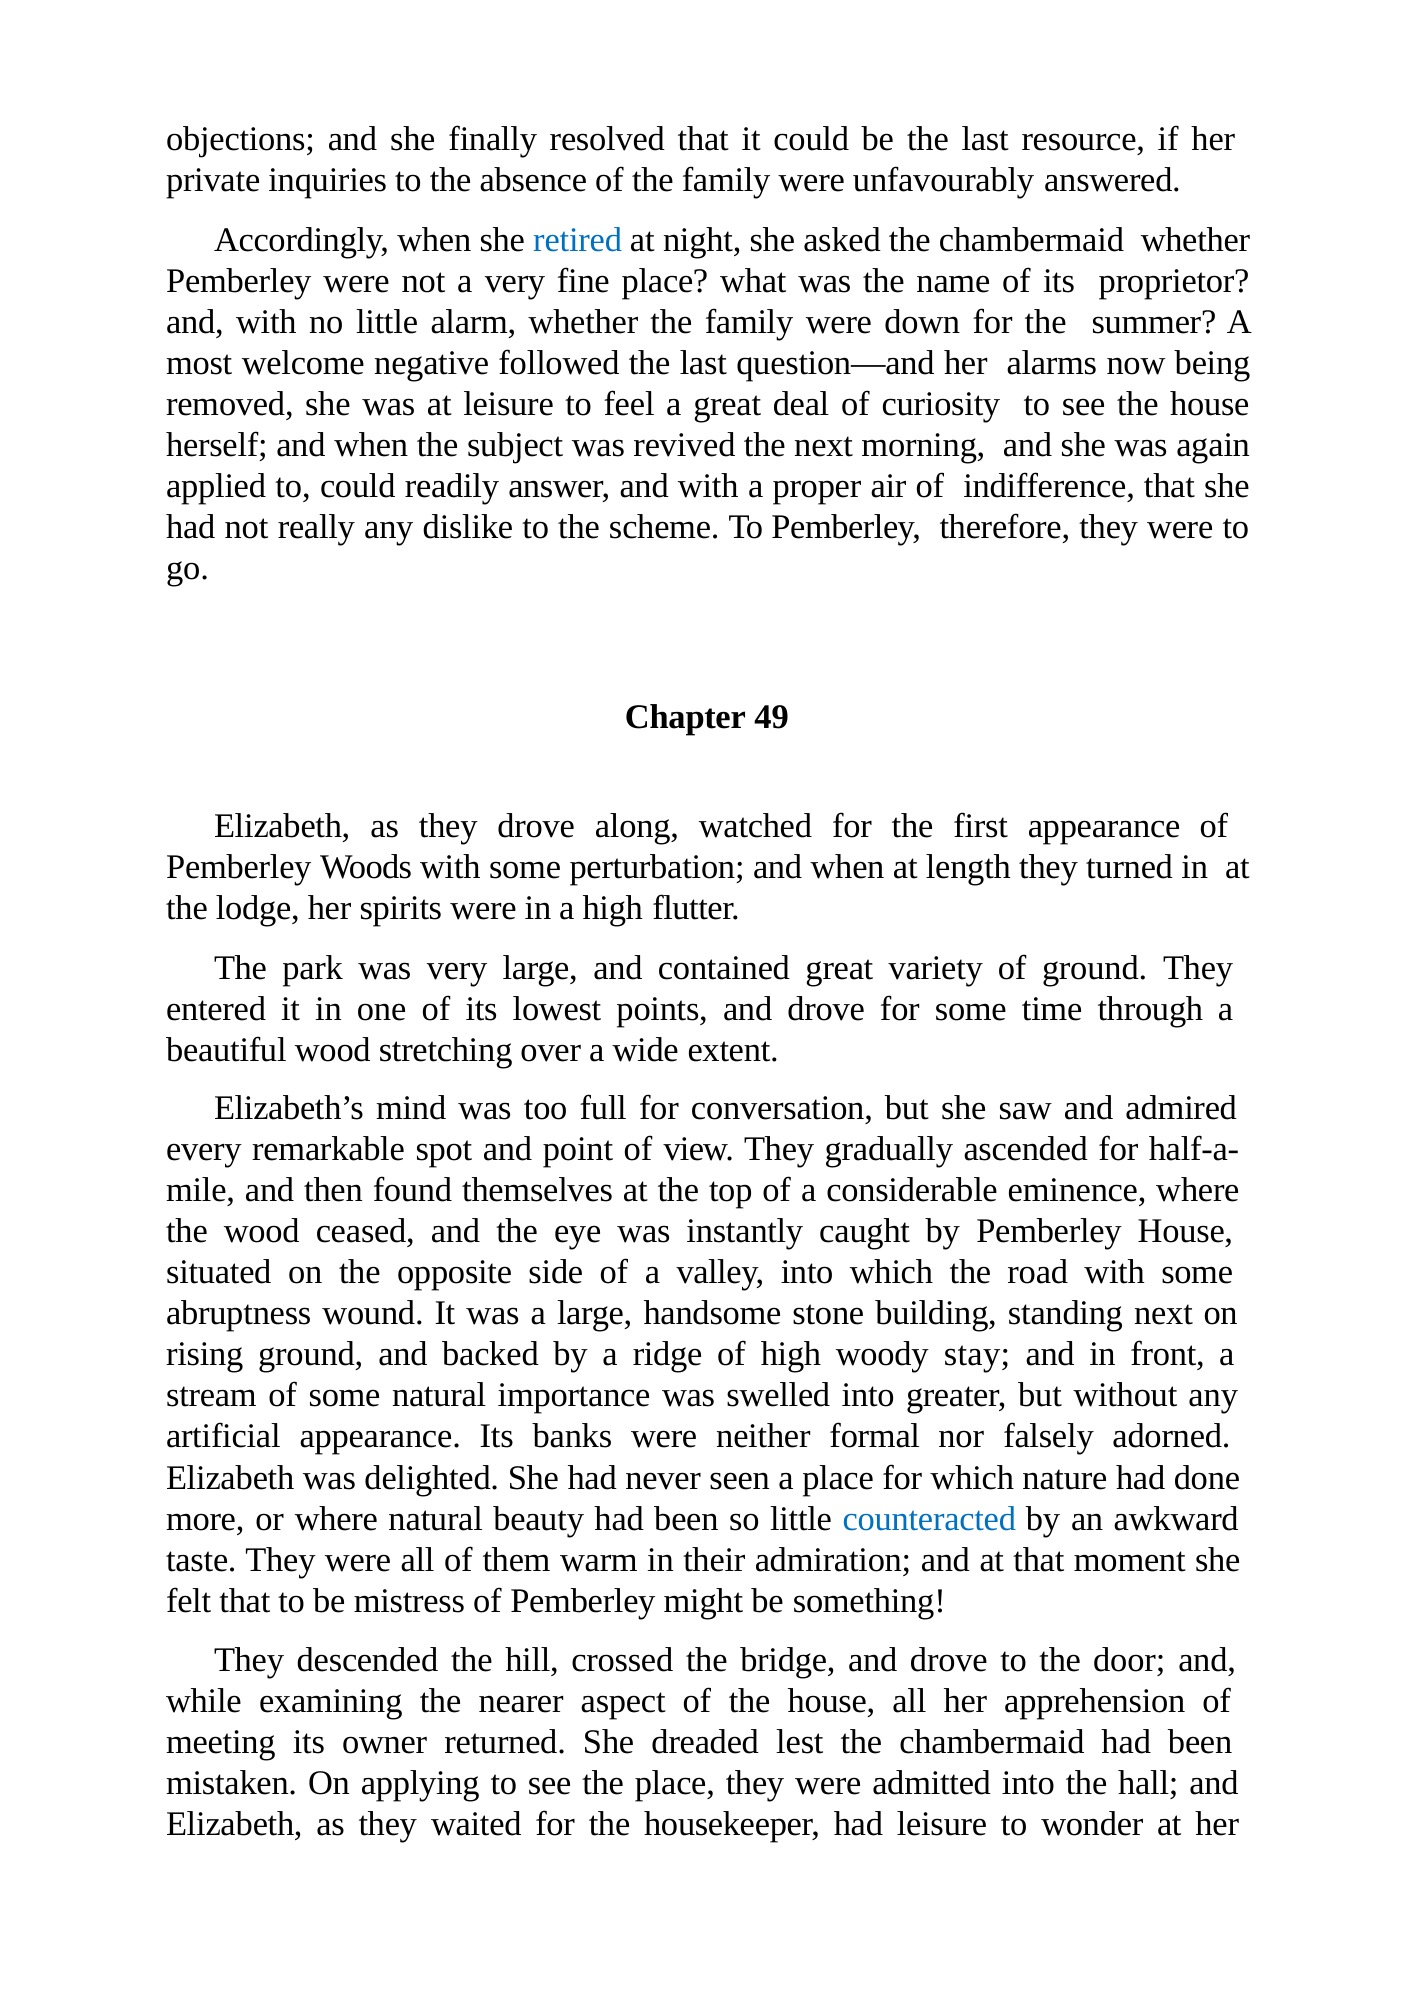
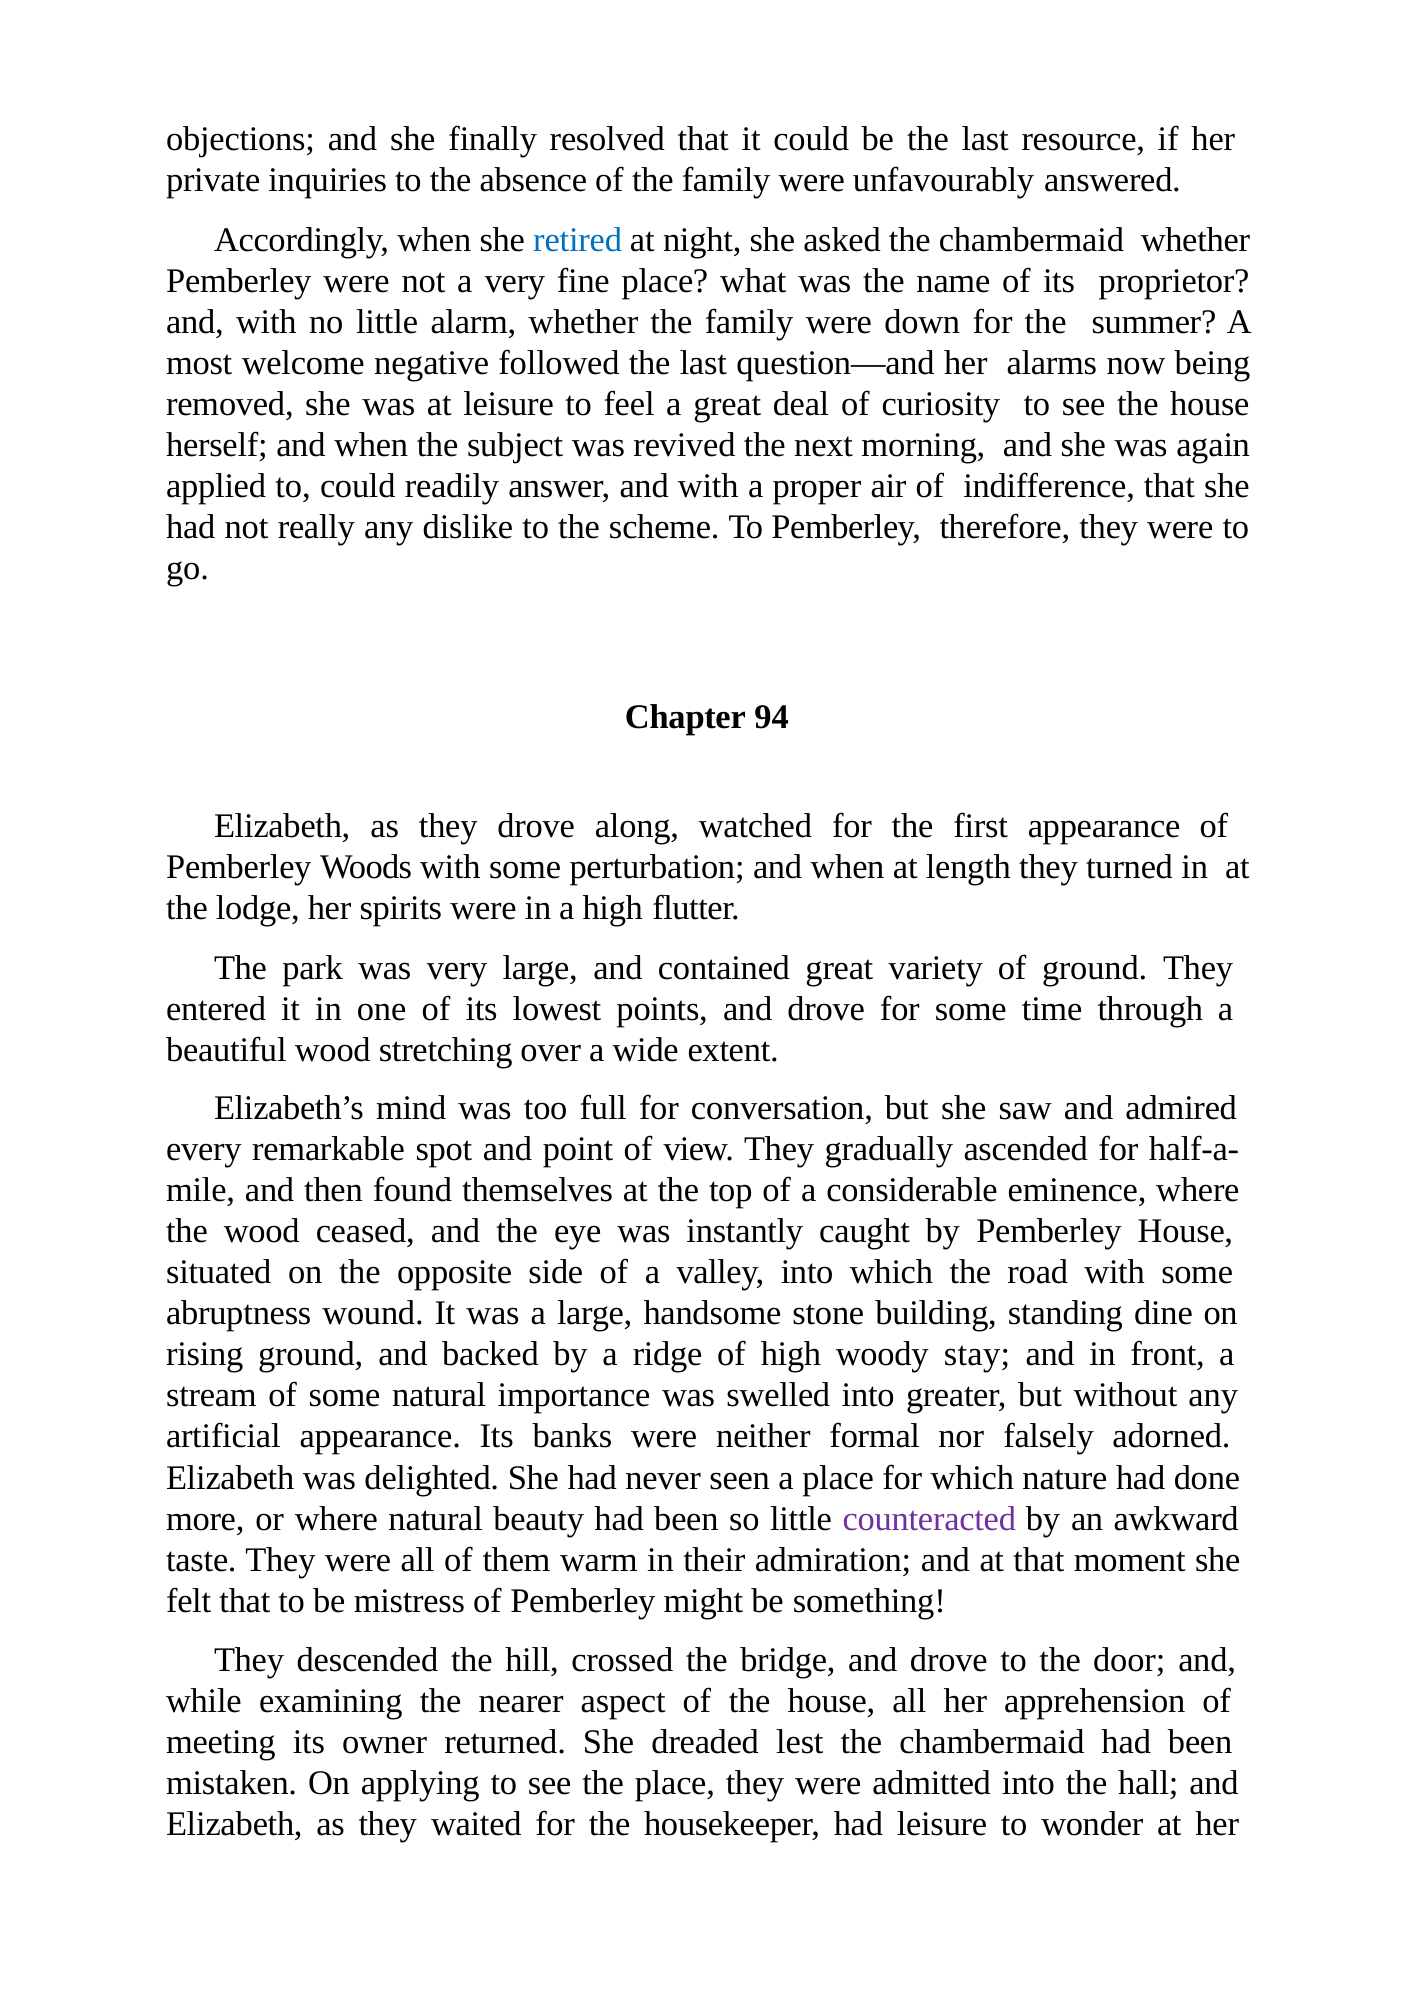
49: 49 -> 94
standing next: next -> dine
counteracted colour: blue -> purple
